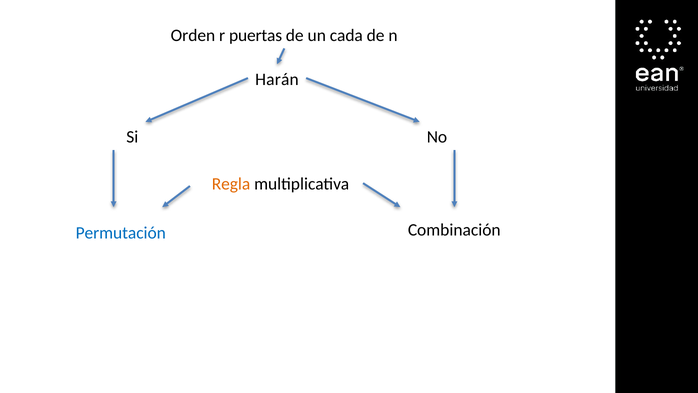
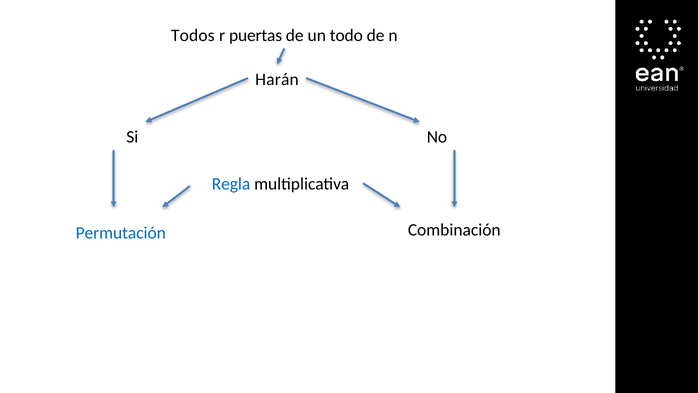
Orden: Orden -> Todos
cada: cada -> todo
Regla colour: orange -> blue
